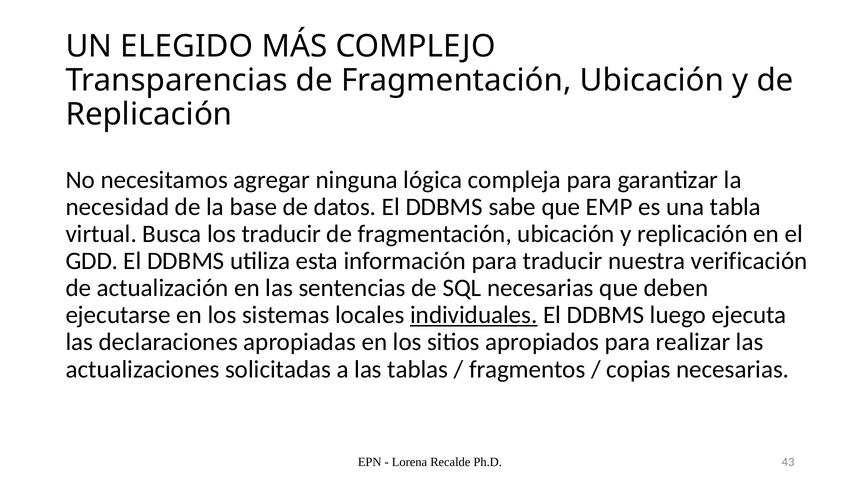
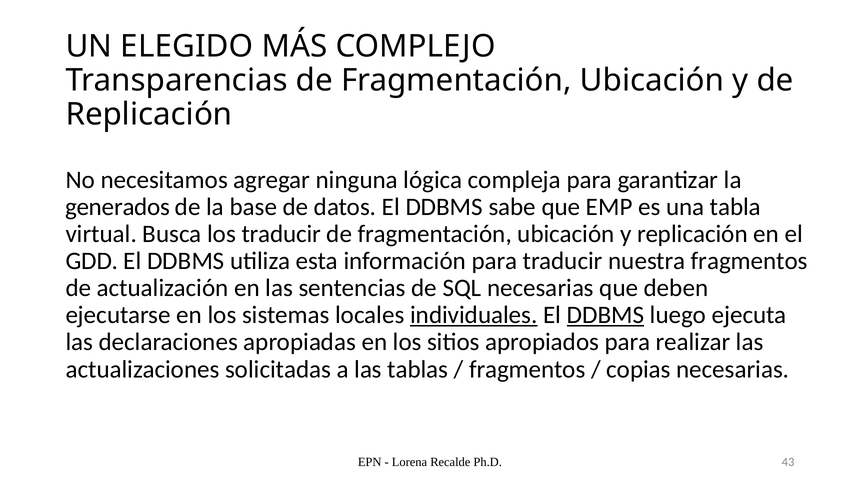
necesidad: necesidad -> generados
nuestra verificación: verificación -> fragmentos
DDBMS at (605, 315) underline: none -> present
